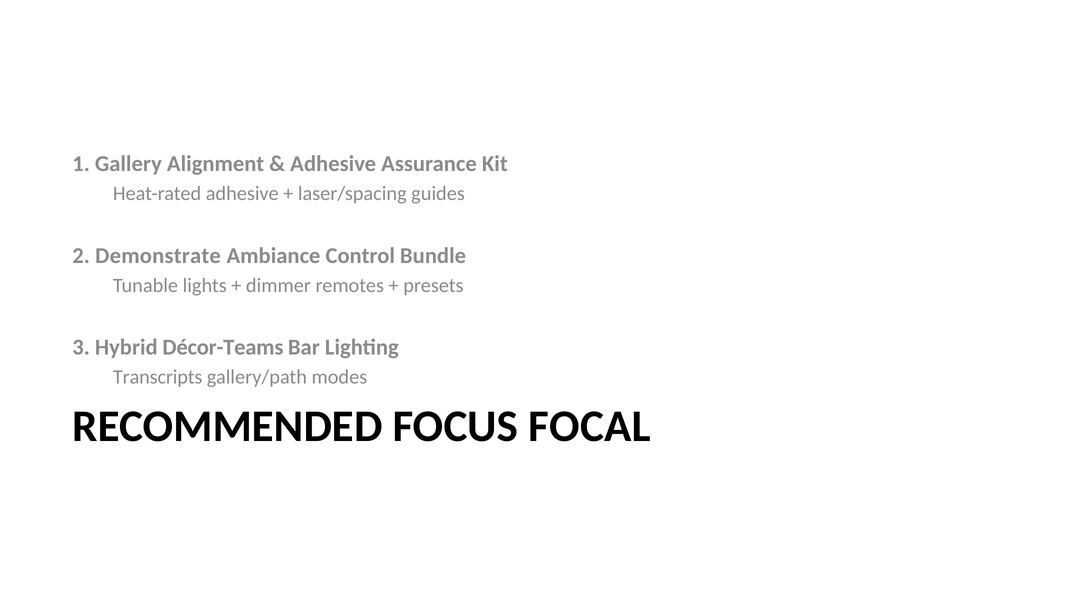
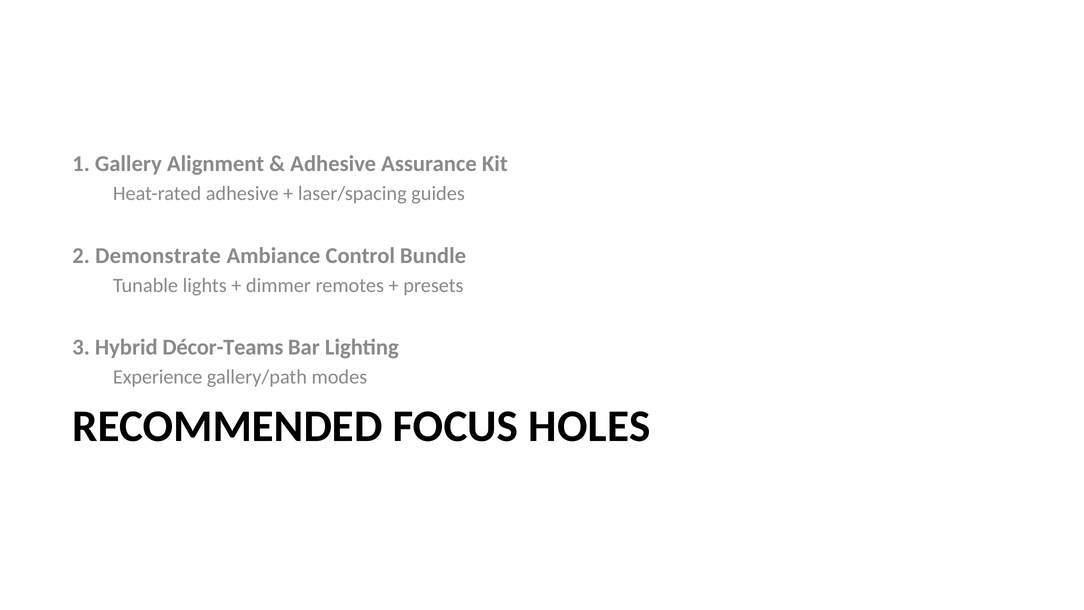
Transcripts: Transcripts -> Experience
FOCAL: FOCAL -> HOLES
